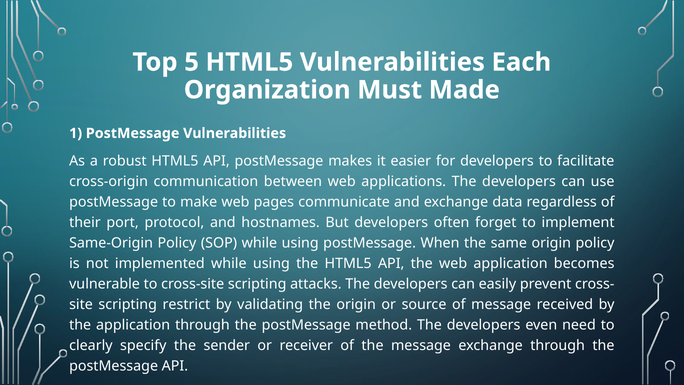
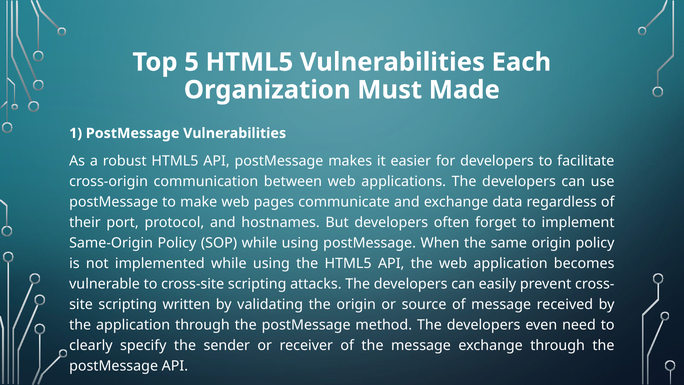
restrict: restrict -> written
